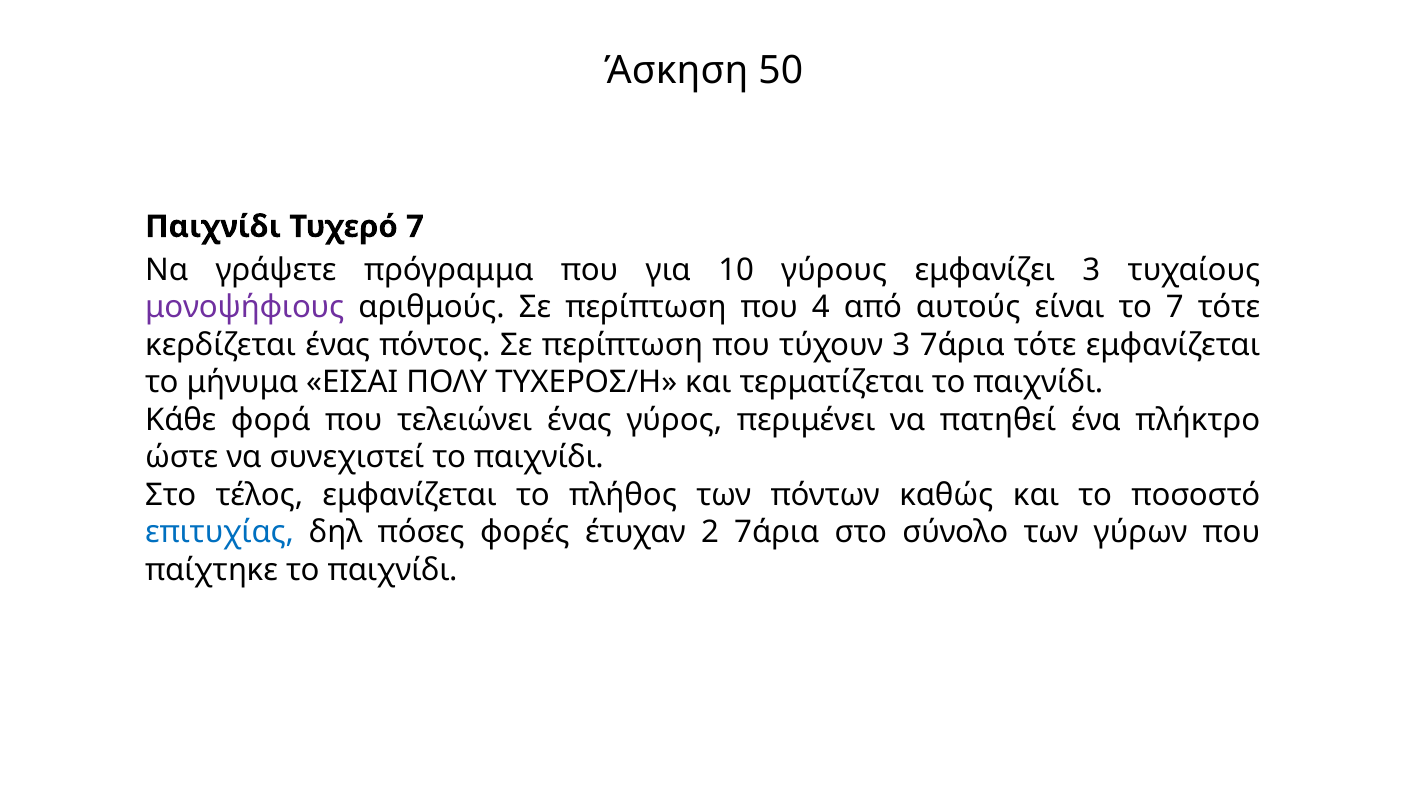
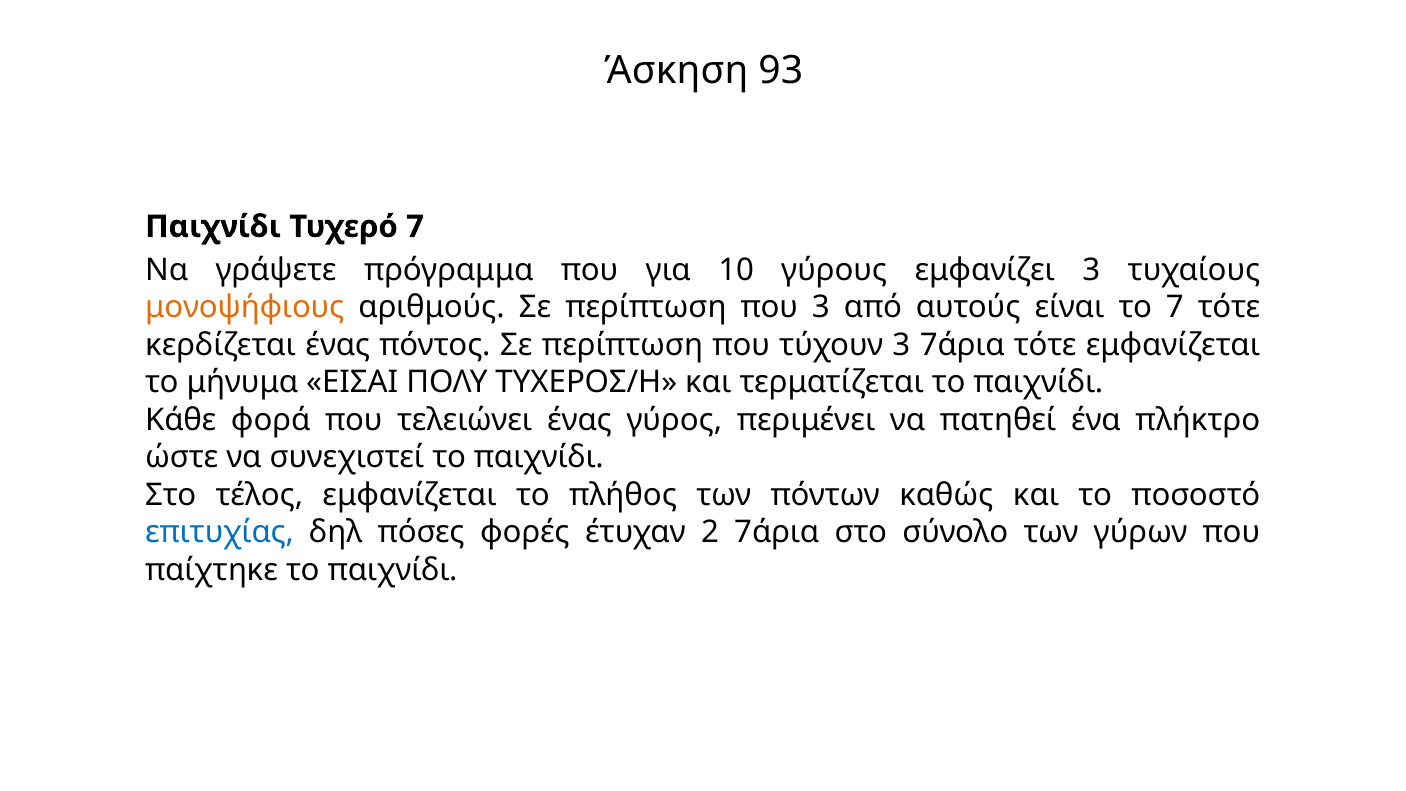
50: 50 -> 93
μονοψήφιους colour: purple -> orange
που 4: 4 -> 3
